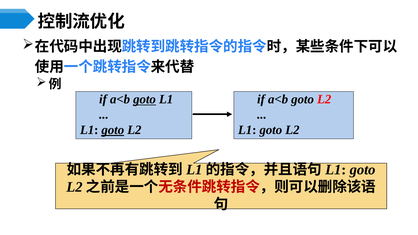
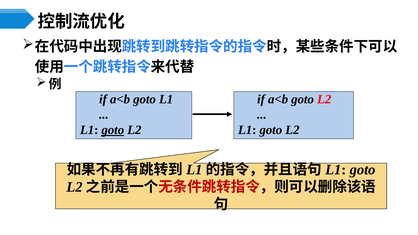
goto at (145, 99) underline: present -> none
